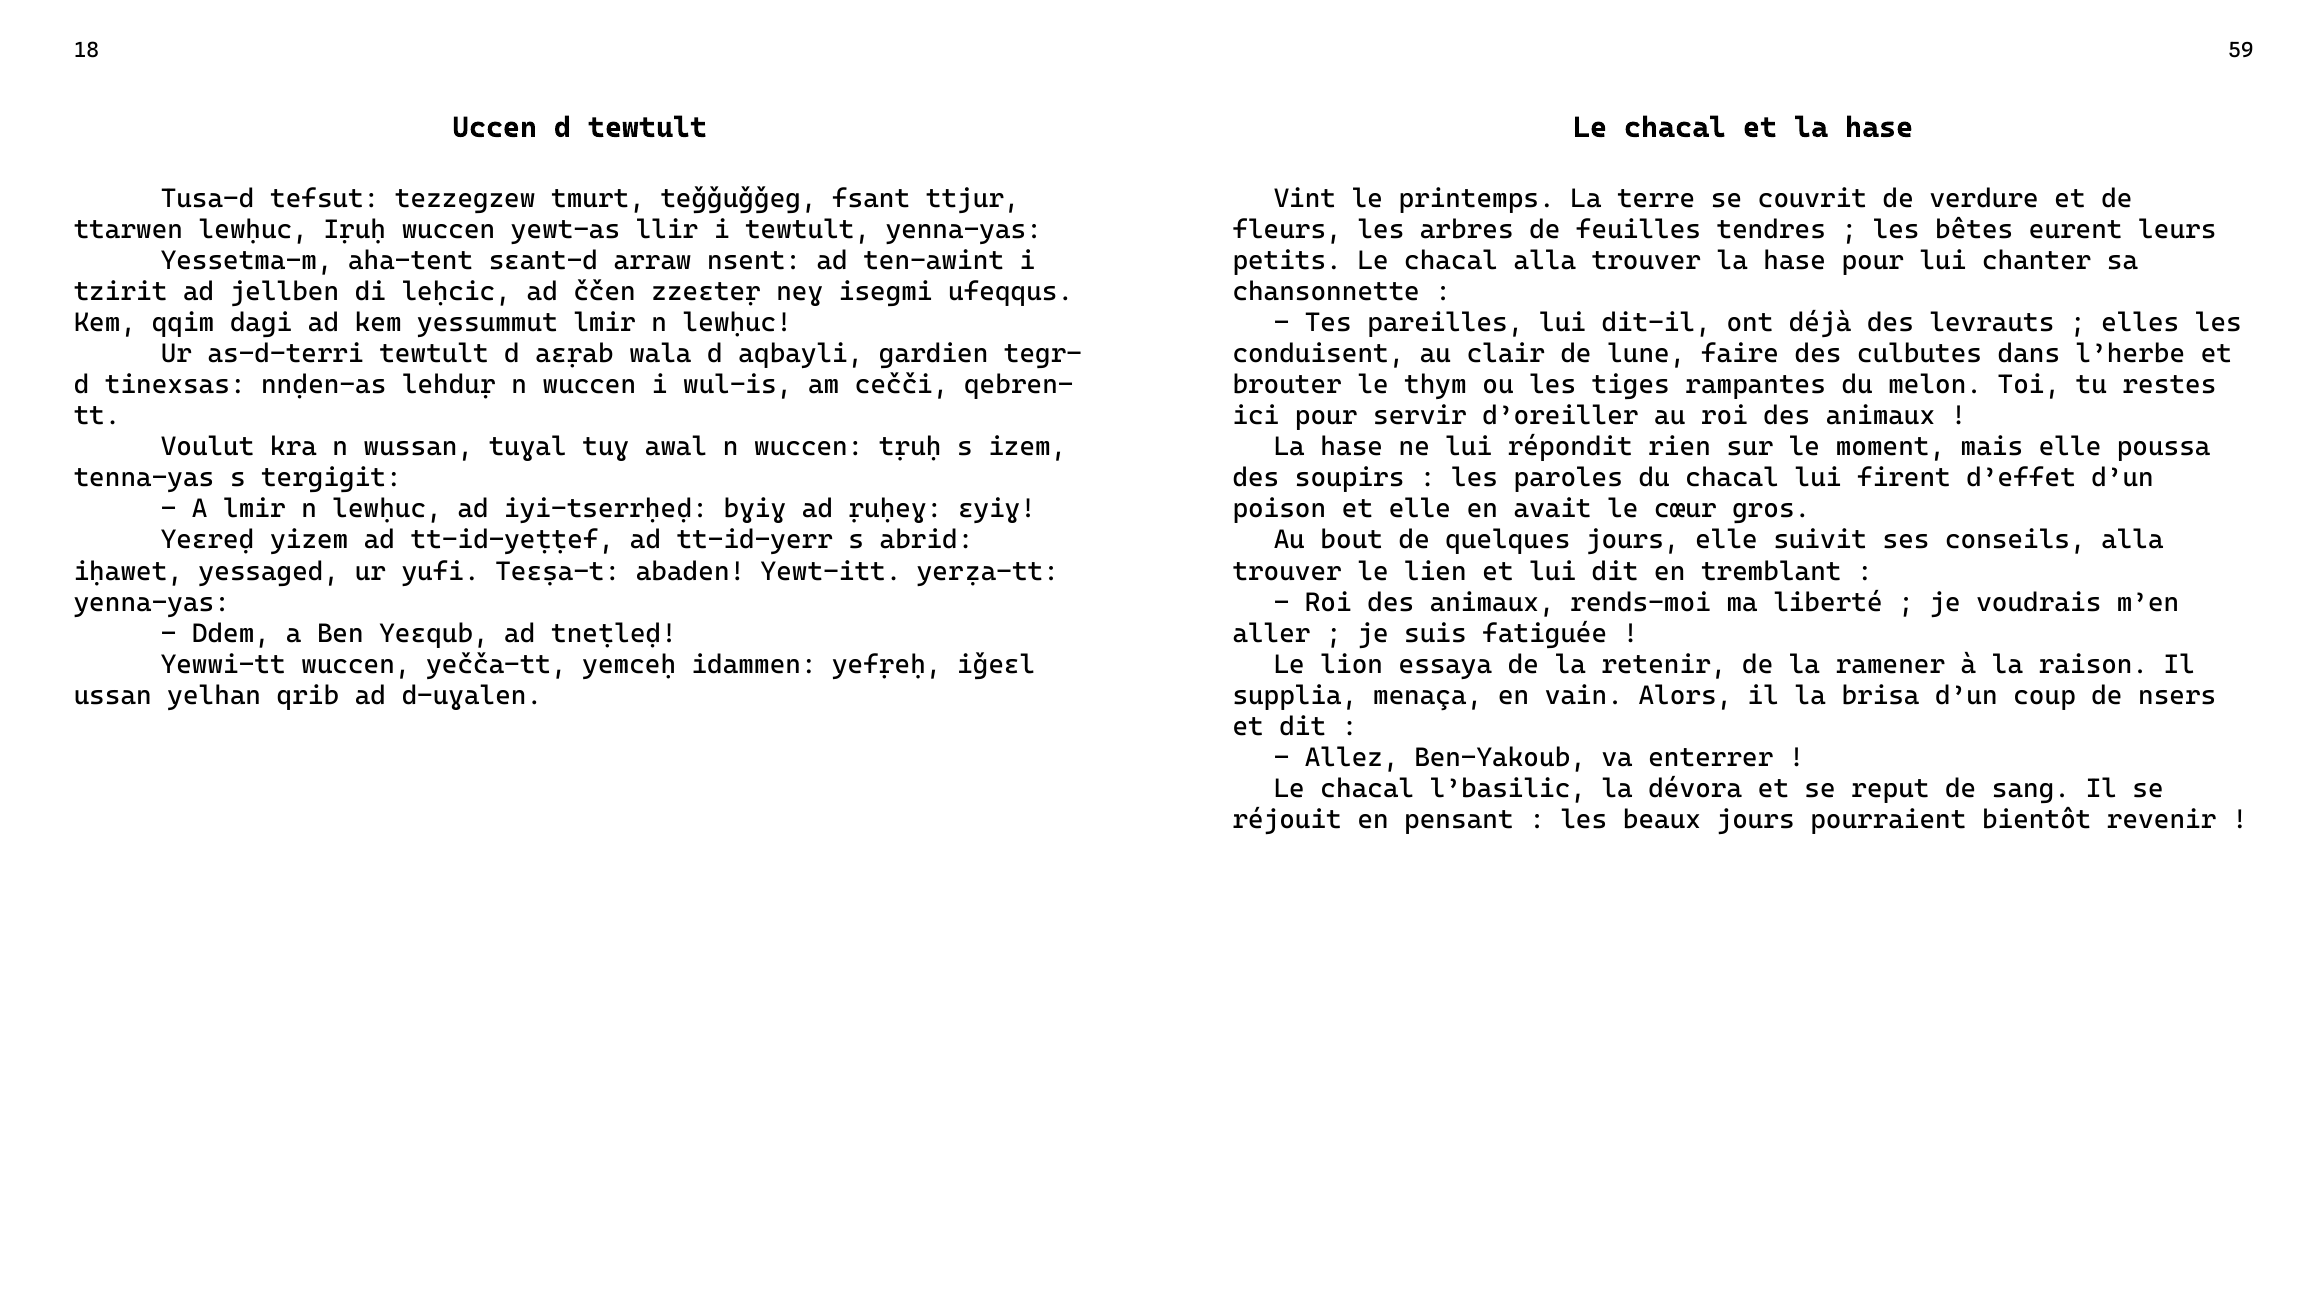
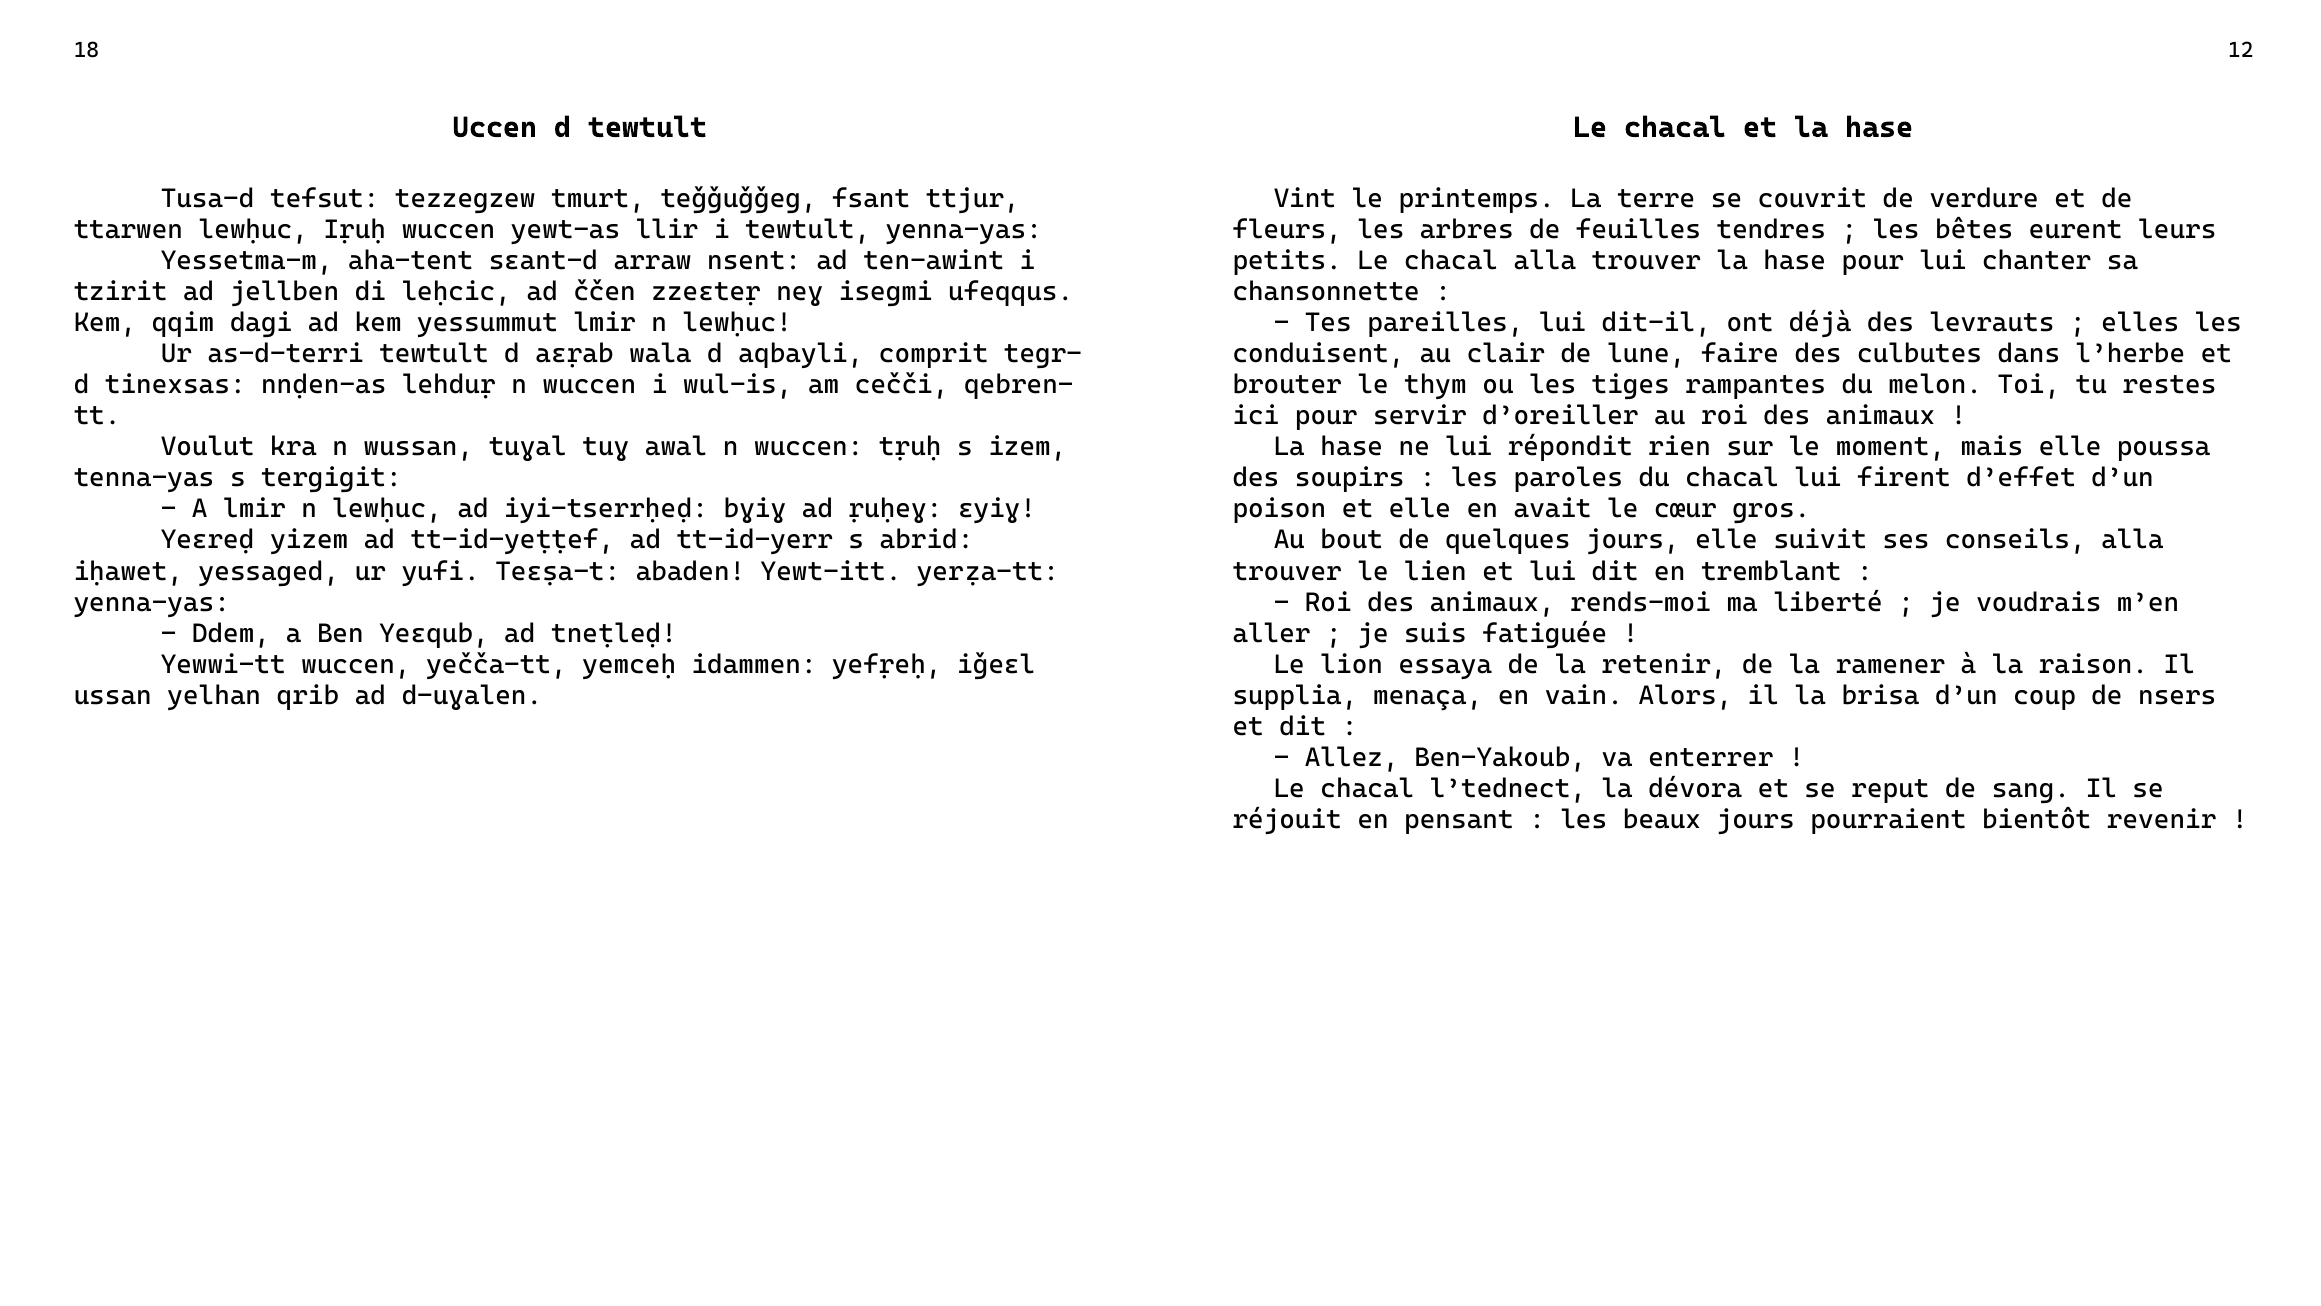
59: 59 -> 12
gardien: gardien -> comprit
l’basilic: l’basilic -> l’tednect
